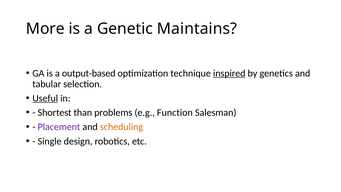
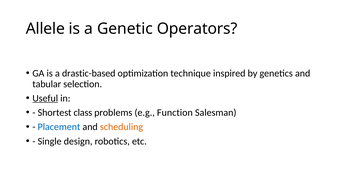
More: More -> Allele
Maintains: Maintains -> Operators
output-based: output-based -> drastic-based
inspired underline: present -> none
than: than -> class
Placement colour: purple -> blue
